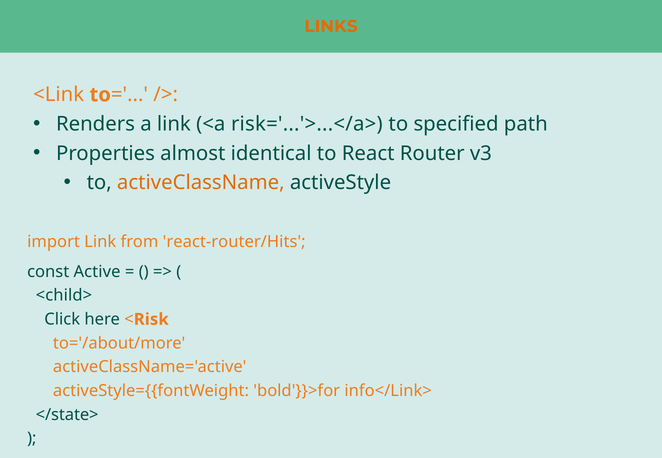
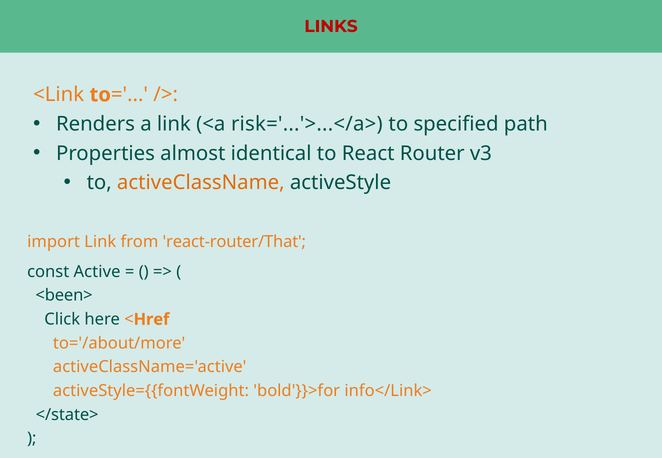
LINKS colour: orange -> red
react-router/Hits: react-router/Hits -> react-router/That
<child>: <child> -> <been>
Risk: Risk -> Href
